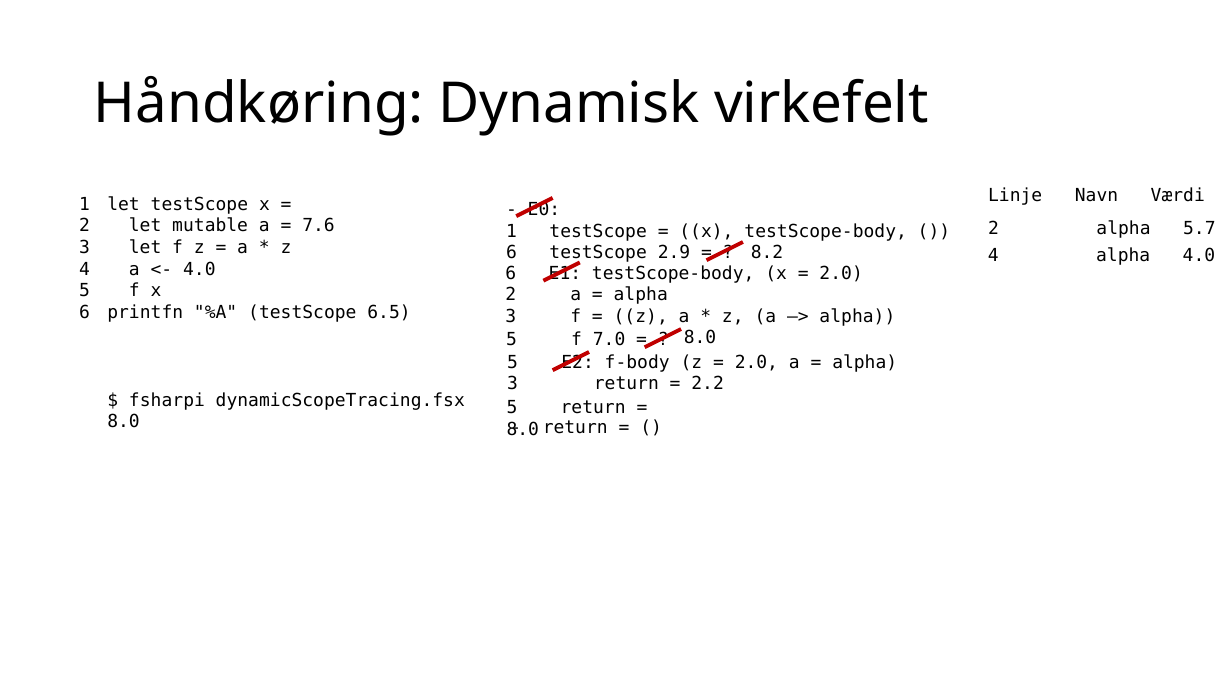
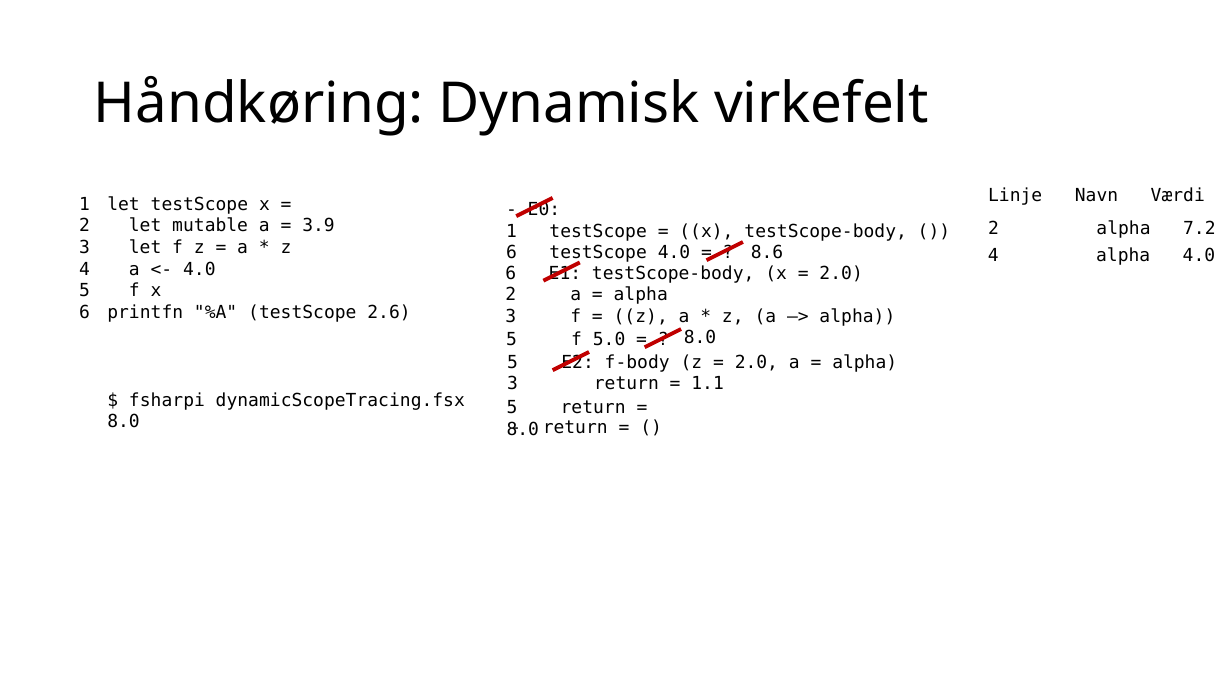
7.6: 7.6 -> 3.9
5.7: 5.7 -> 7.2
testScope 2.9: 2.9 -> 4.0
8.2: 8.2 -> 8.6
6.5: 6.5 -> 2.6
7.0: 7.0 -> 5.0
2.2: 2.2 -> 1.1
